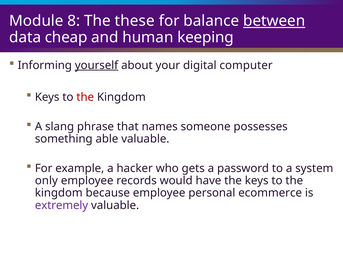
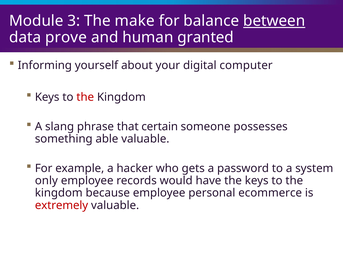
8: 8 -> 3
these: these -> make
cheap: cheap -> prove
keeping: keeping -> granted
yourself underline: present -> none
names: names -> certain
extremely colour: purple -> red
